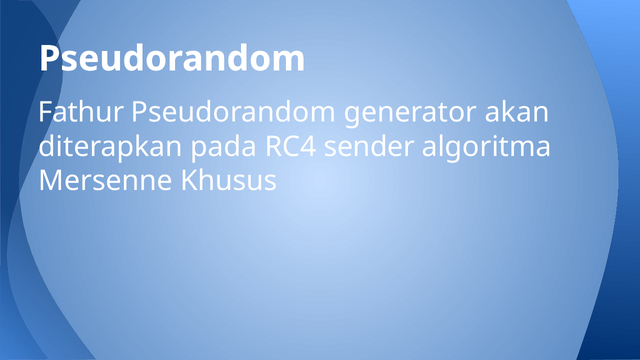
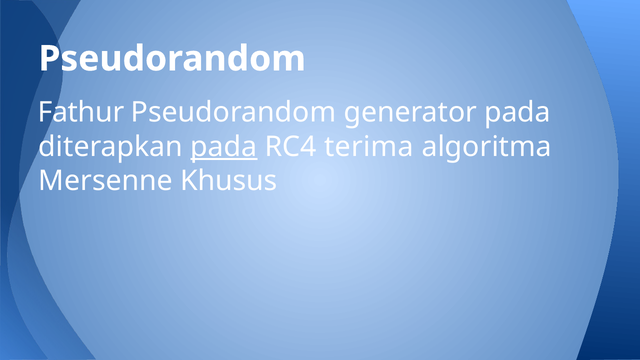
generator akan: akan -> pada
pada at (224, 147) underline: none -> present
sender: sender -> terima
